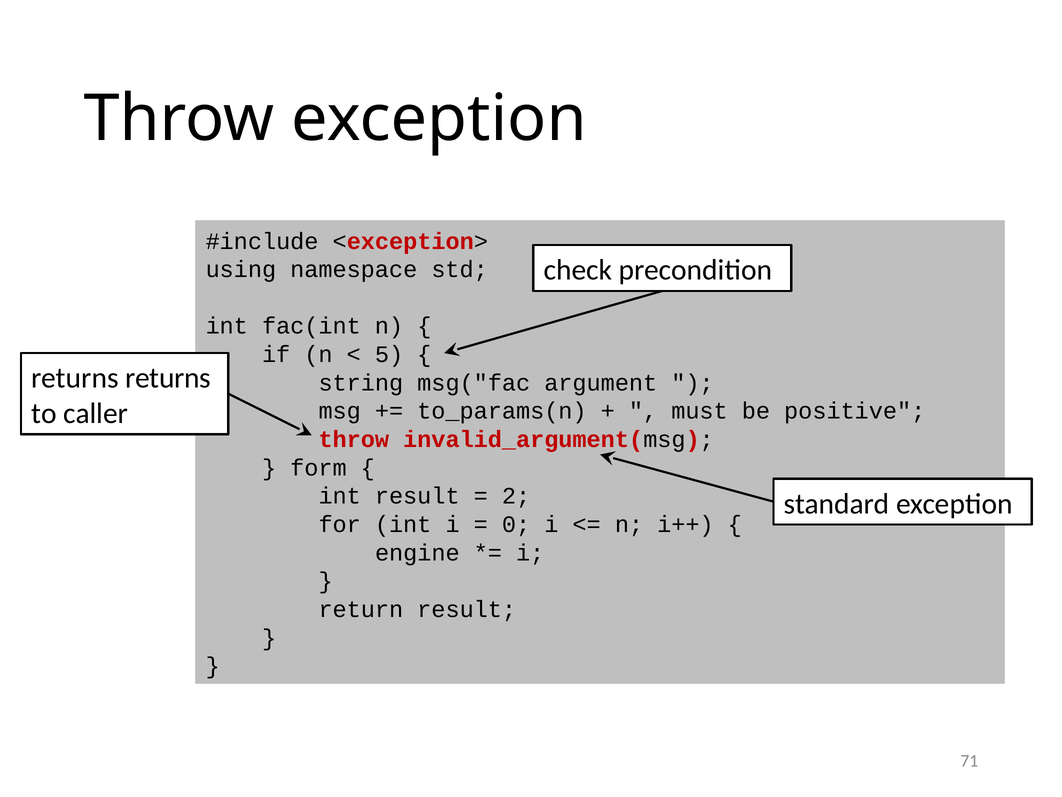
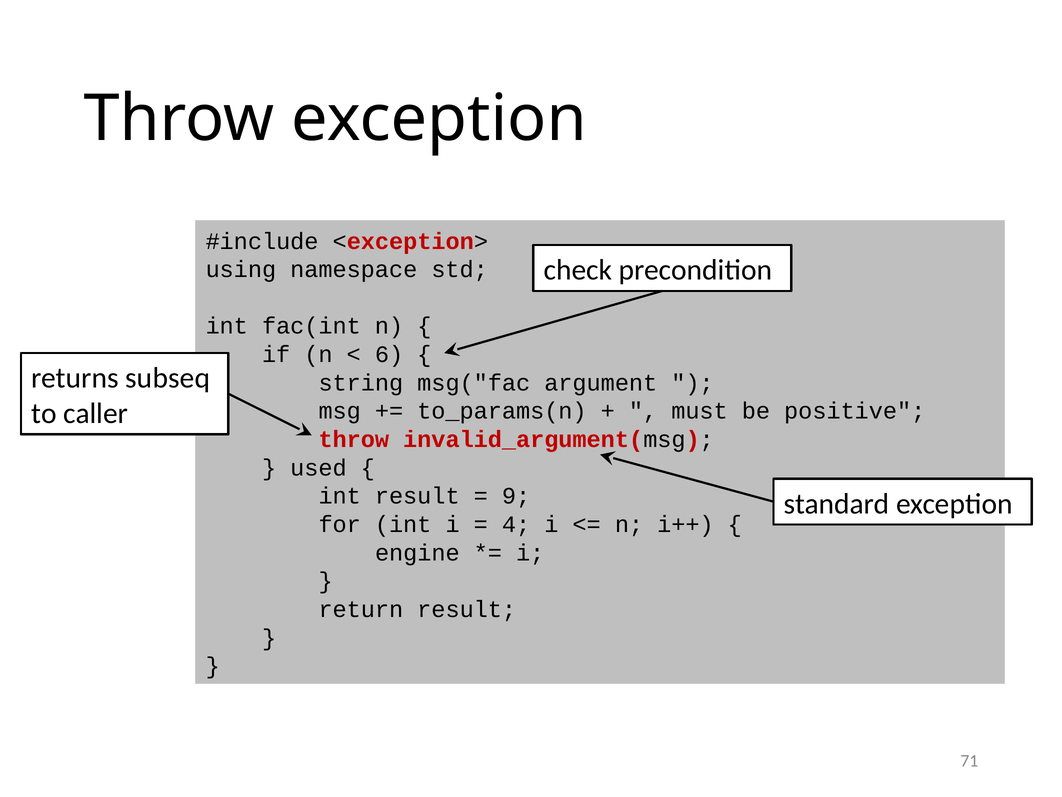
5: 5 -> 6
returns returns: returns -> subseq
form: form -> used
2: 2 -> 9
0: 0 -> 4
